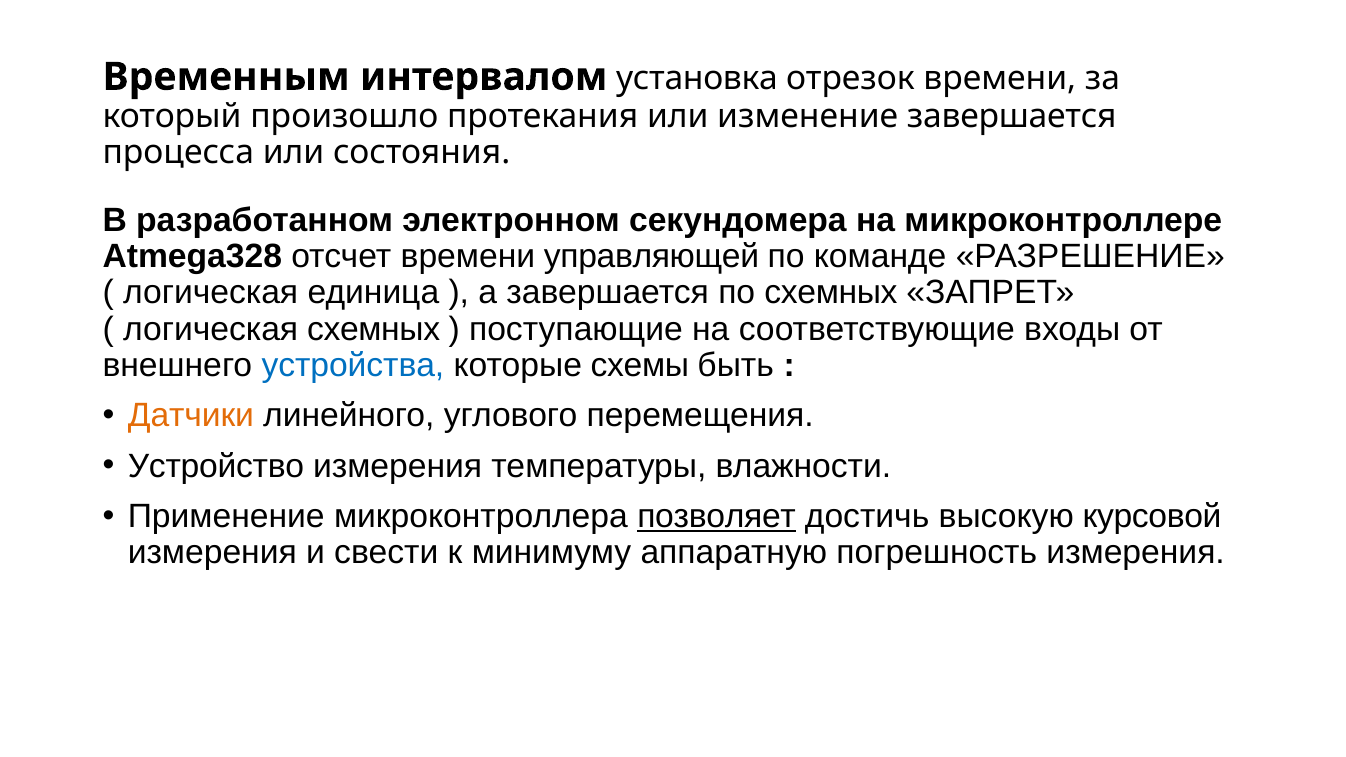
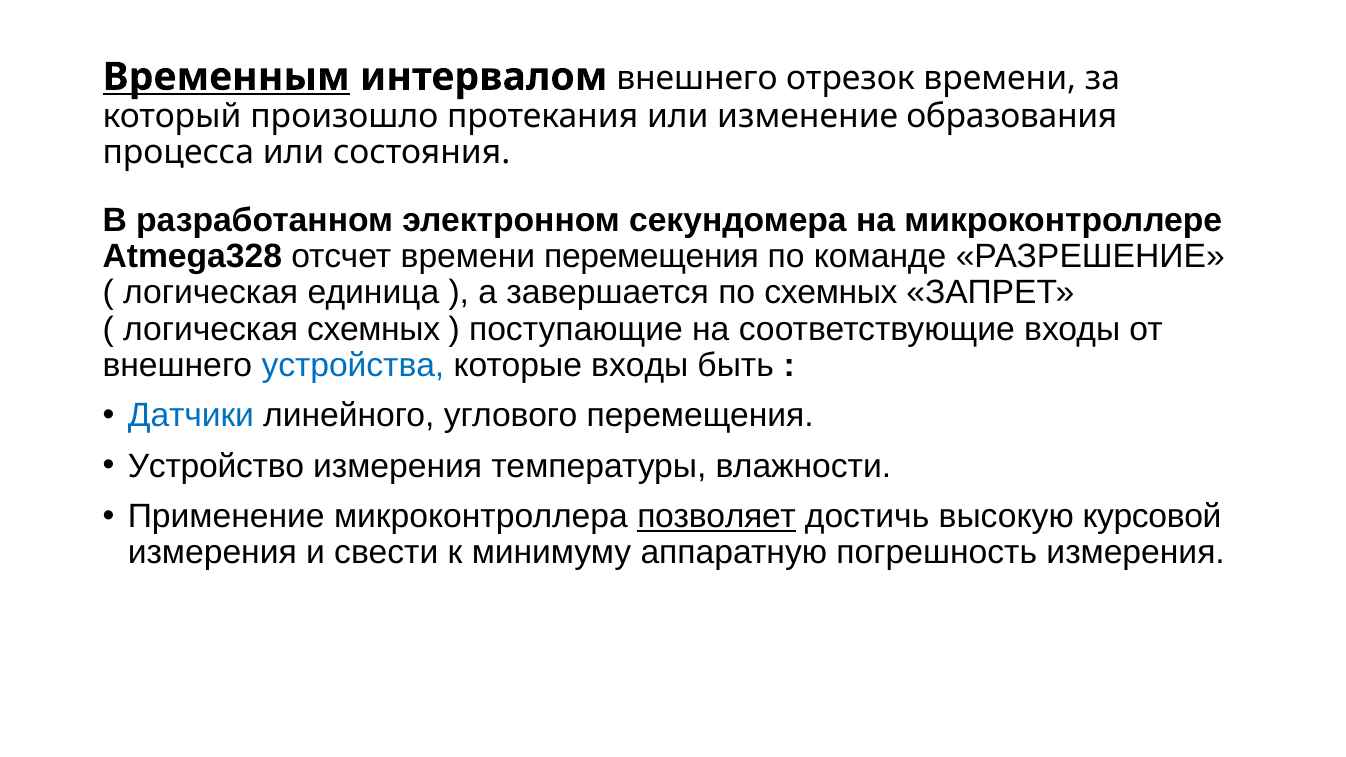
Временным underline: none -> present
интервалом установка: установка -> внешнего
изменение завершается: завершается -> образования
времени управляющей: управляющей -> перемещения
которые схемы: схемы -> входы
Датчики colour: orange -> blue
